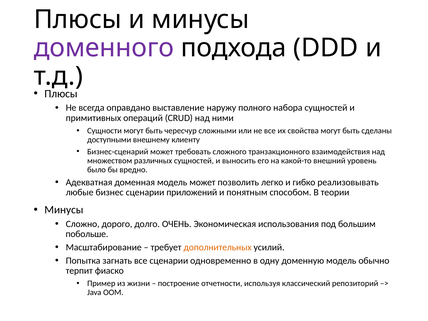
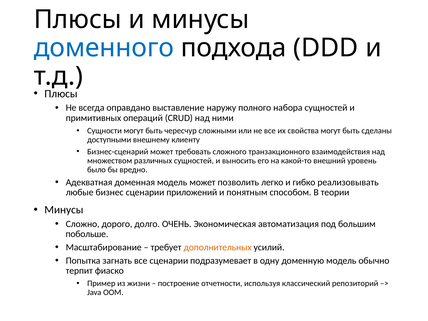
доменного colour: purple -> blue
использования: использования -> автоматизация
одновременно: одновременно -> подразумевает
